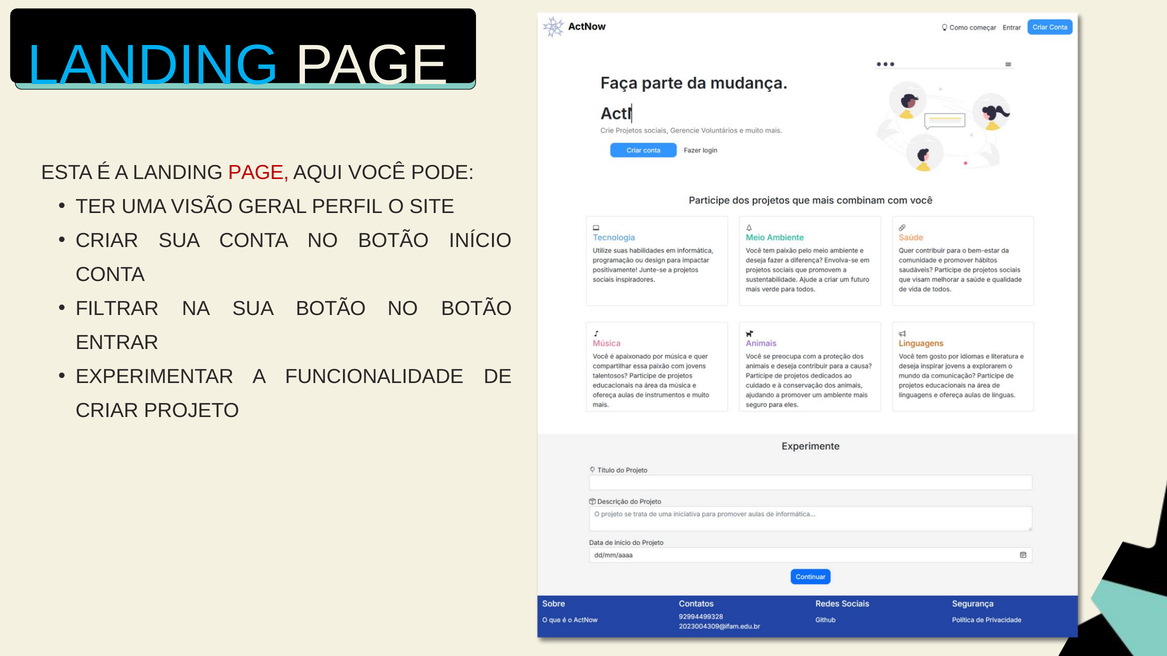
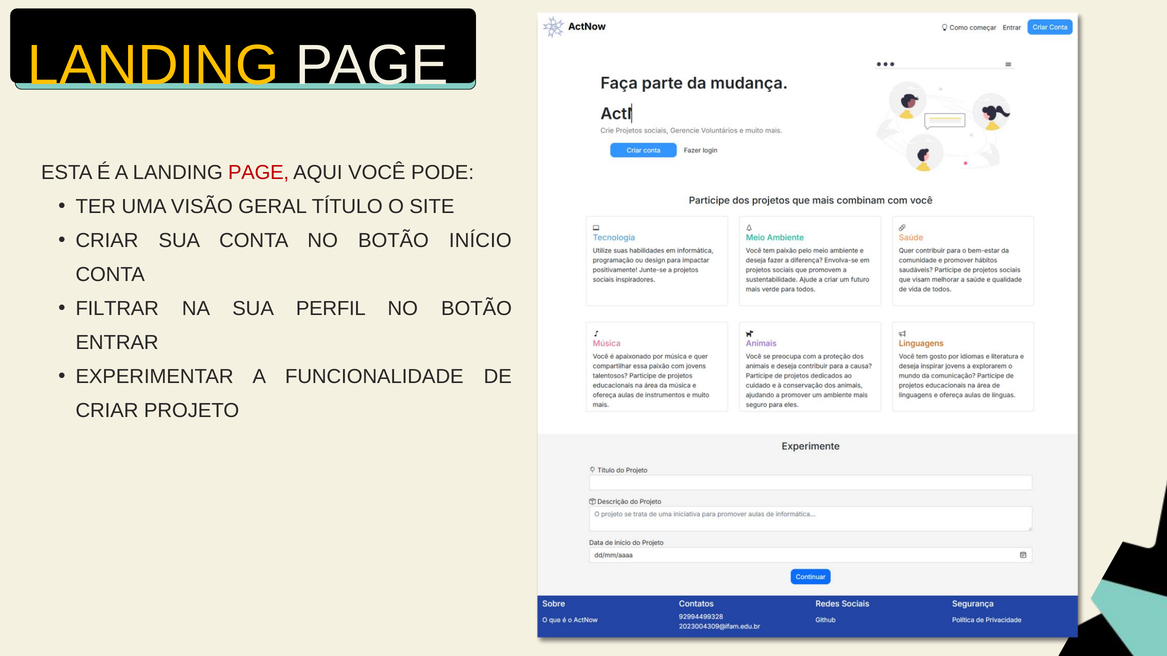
LANDING at (153, 65) colour: light blue -> yellow
PERFIL: PERFIL -> TÍTULO
SUA BOTÃO: BOTÃO -> PERFIL
